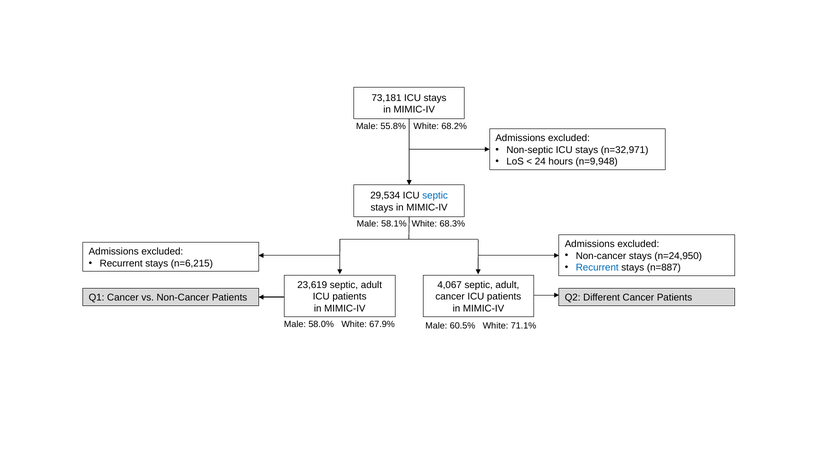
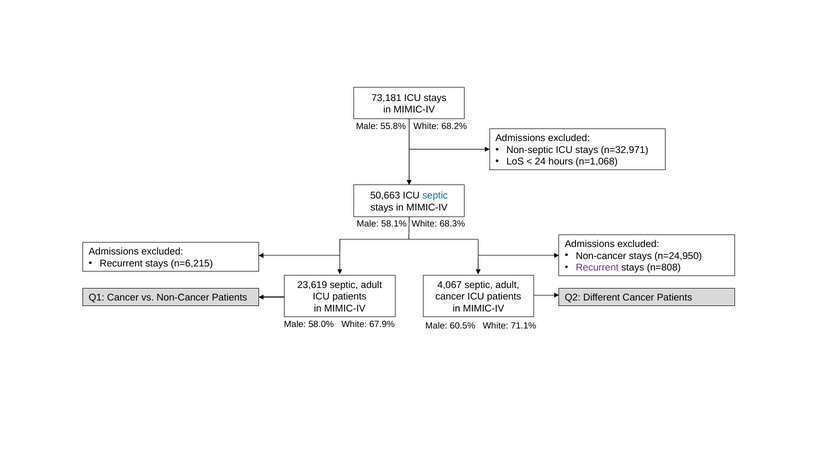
n=9,948: n=9,948 -> n=1,068
29,534: 29,534 -> 50,663
Recurrent at (597, 268) colour: blue -> purple
n=887: n=887 -> n=808
